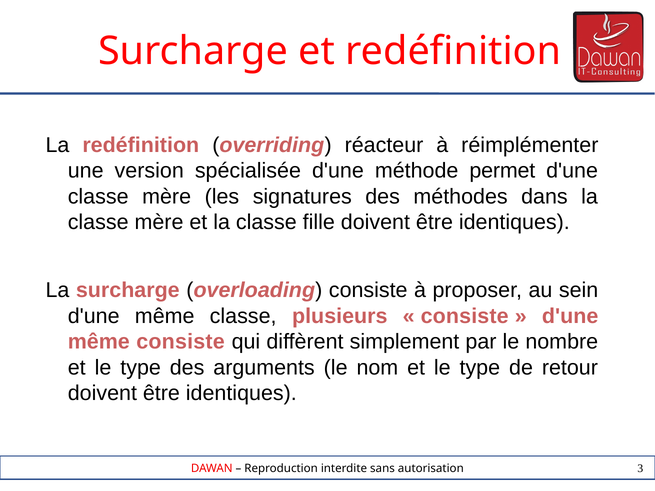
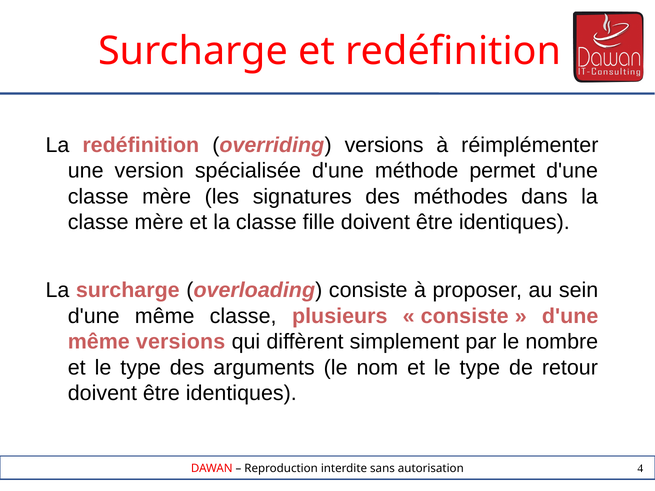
overriding réacteur: réacteur -> versions
même consiste: consiste -> versions
3: 3 -> 4
